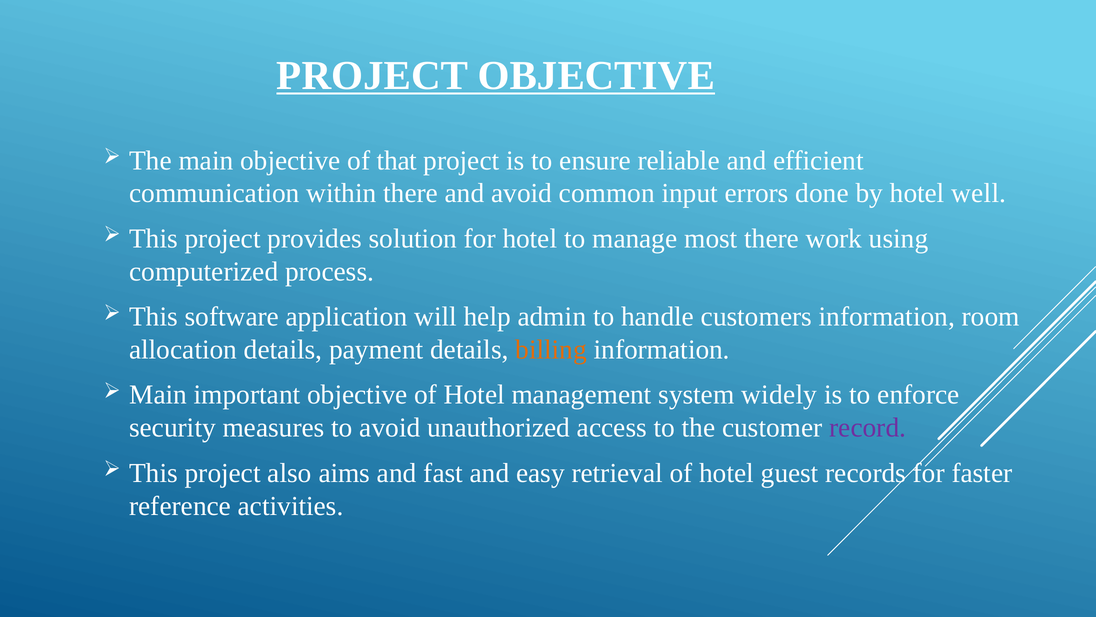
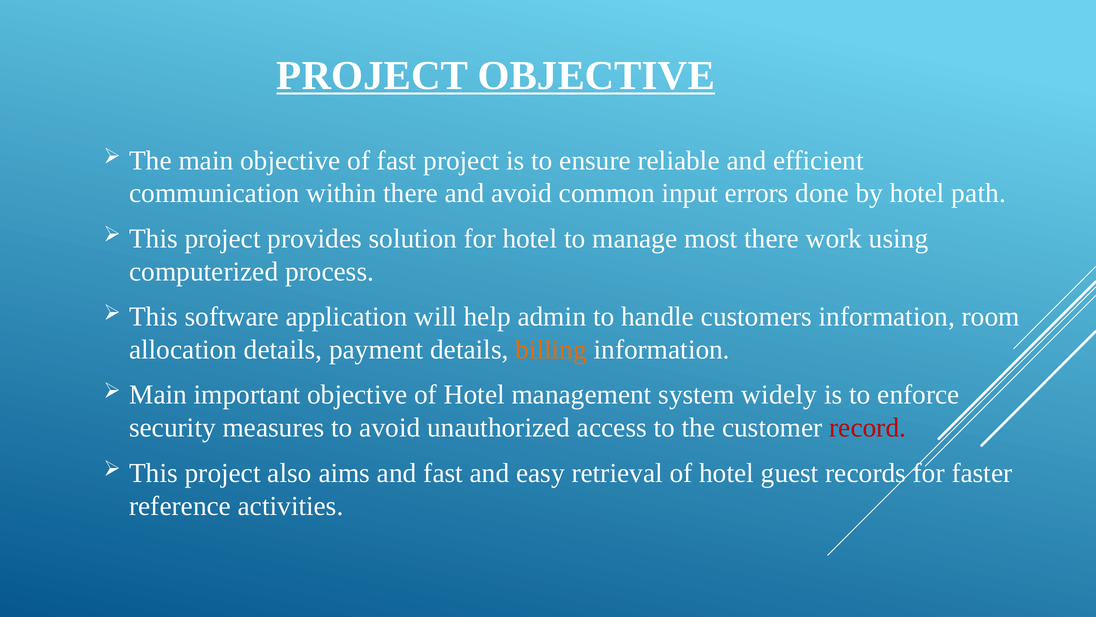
of that: that -> fast
well: well -> path
record colour: purple -> red
